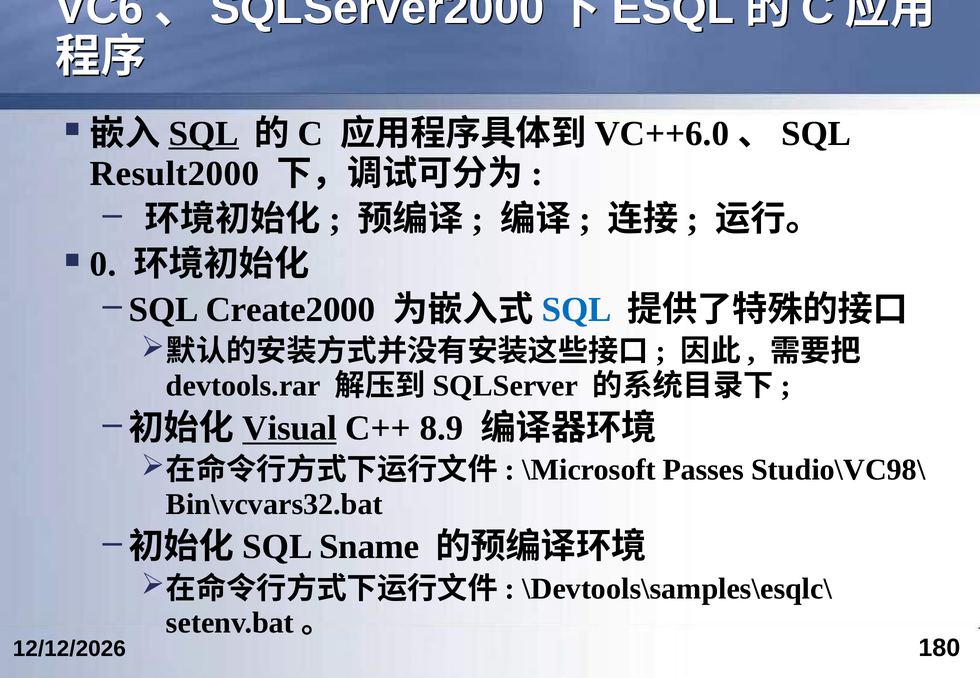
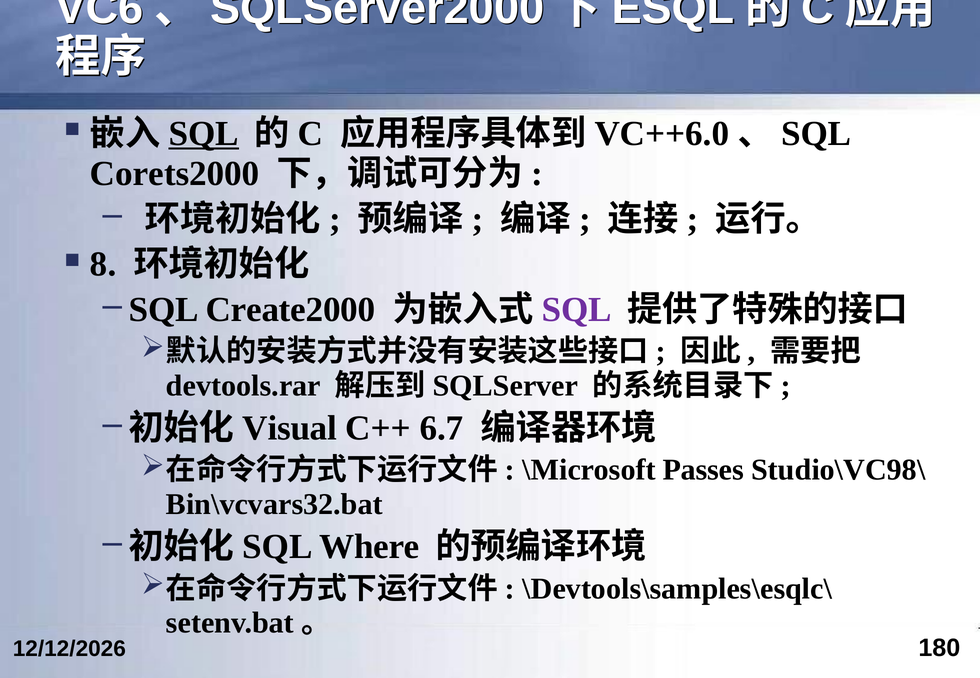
Result2000: Result2000 -> Corets2000
0: 0 -> 8
SQL at (577, 310) colour: blue -> purple
Visual underline: present -> none
8.9: 8.9 -> 6.7
Sname: Sname -> Where
